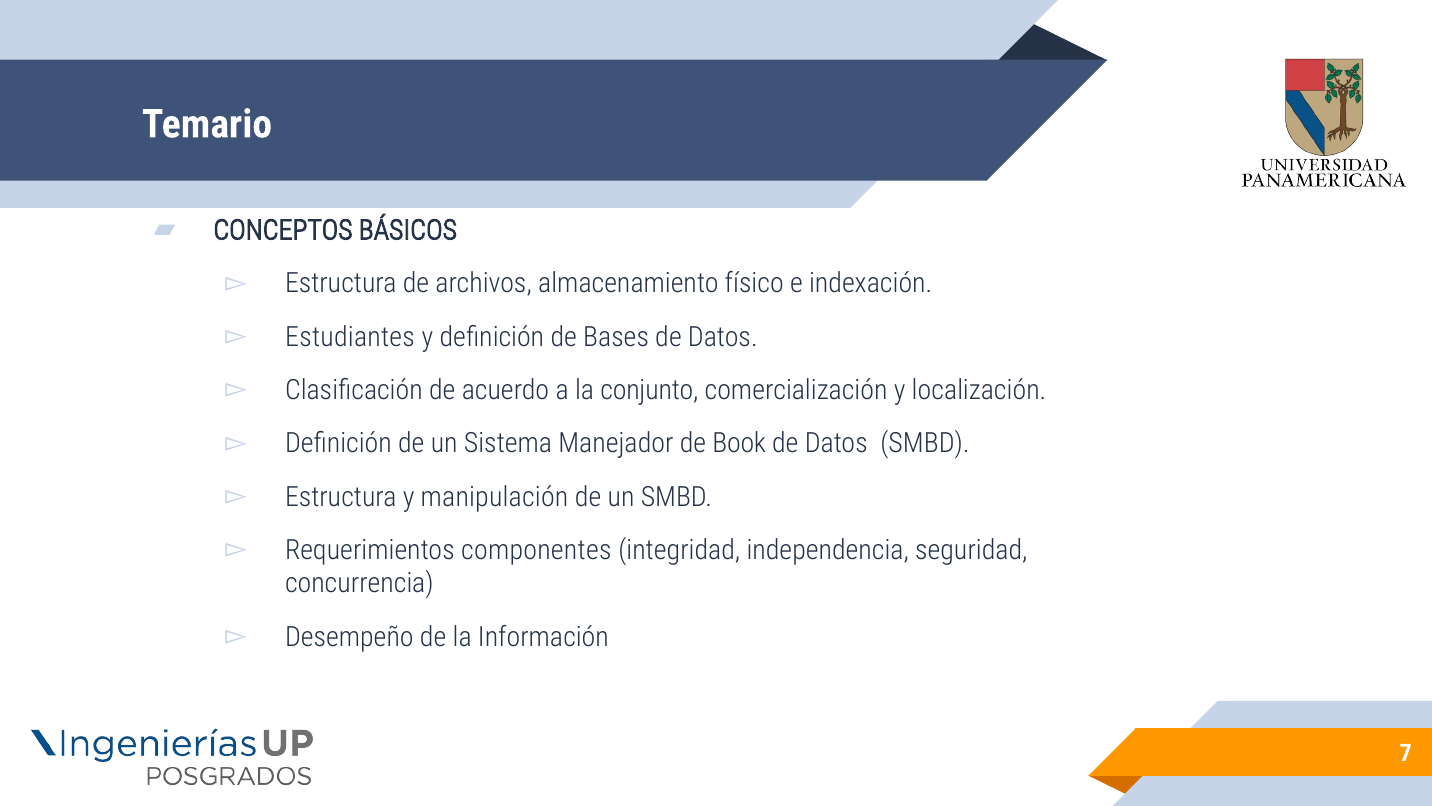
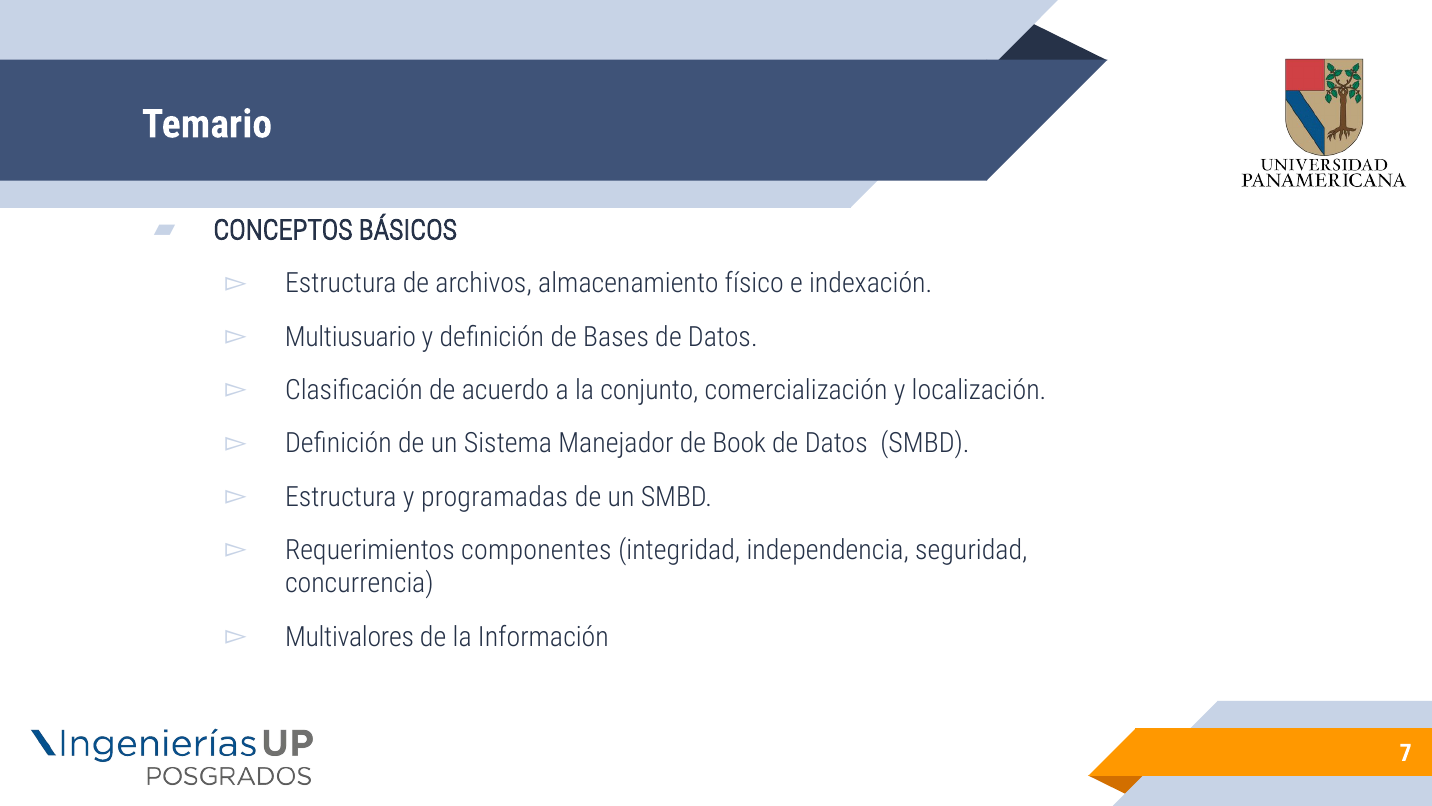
Estudiantes: Estudiantes -> Multiusuario
manipulación: manipulación -> programadas
Desempeño: Desempeño -> Multivalores
